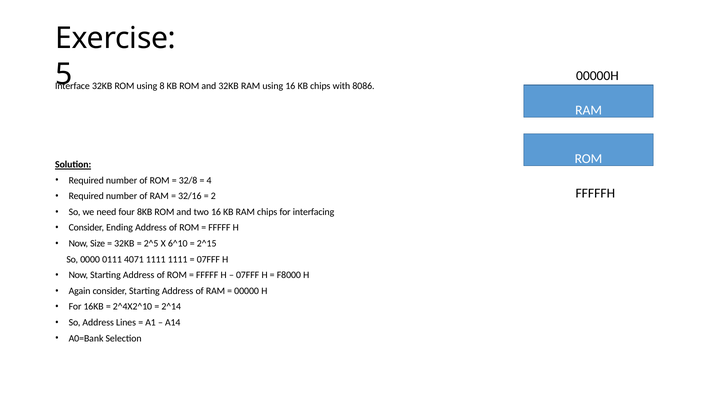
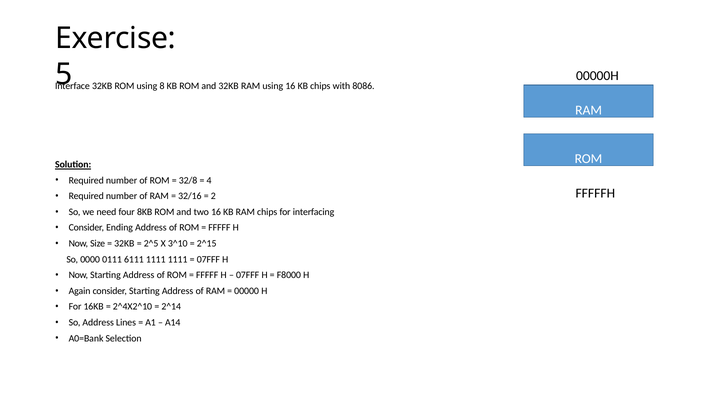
6^10: 6^10 -> 3^10
4071: 4071 -> 6111
